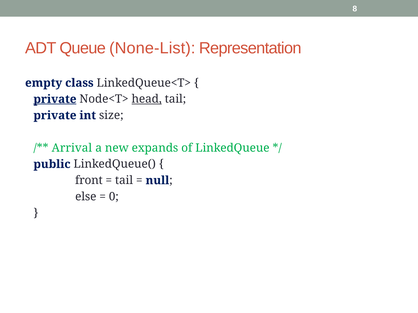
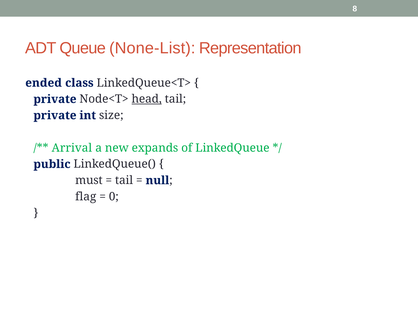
empty: empty -> ended
private at (55, 99) underline: present -> none
front: front -> must
else: else -> flag
